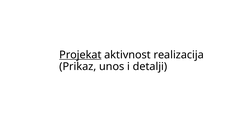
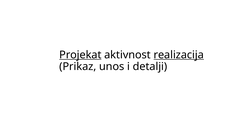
realizacija underline: none -> present
